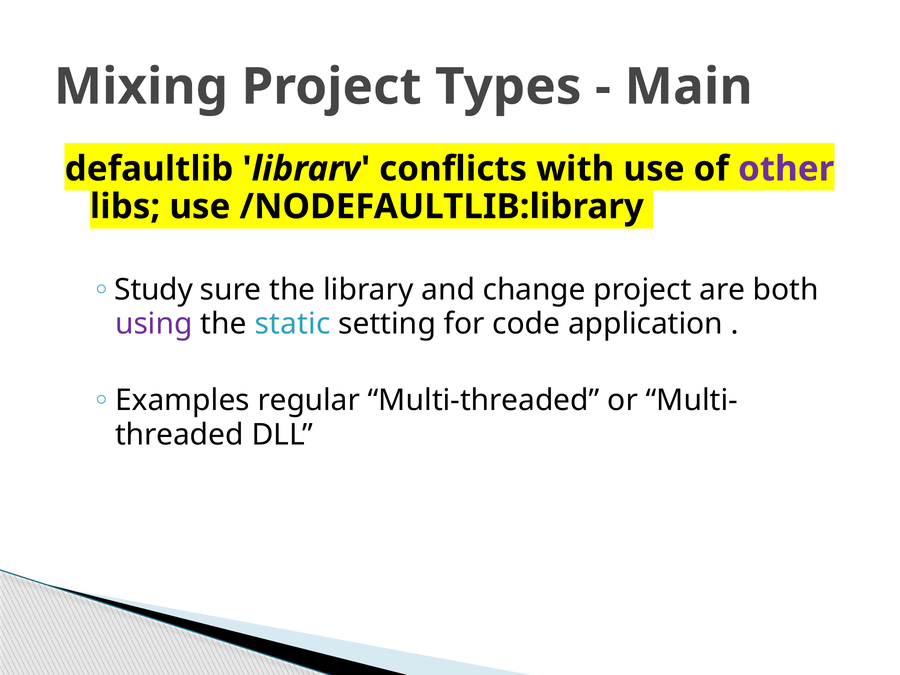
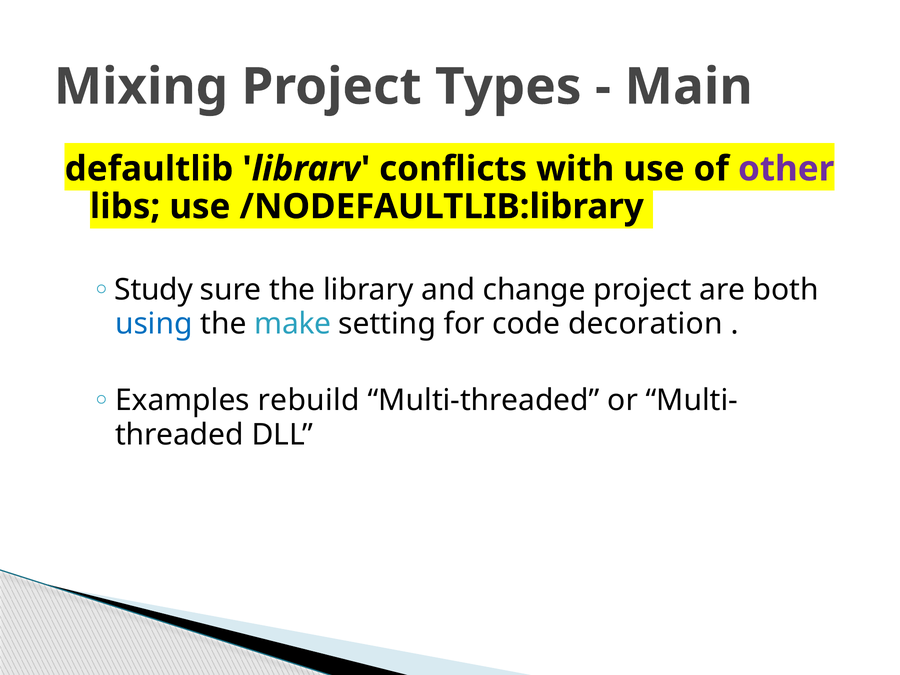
using colour: purple -> blue
static: static -> make
application: application -> decoration
regular: regular -> rebuild
